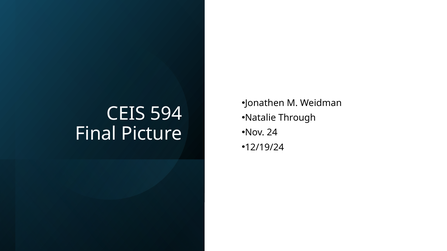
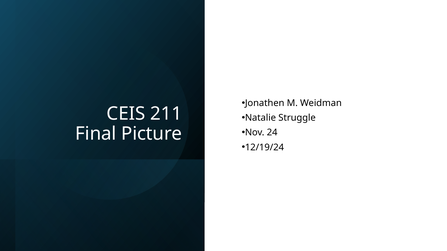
594: 594 -> 211
Through: Through -> Struggle
